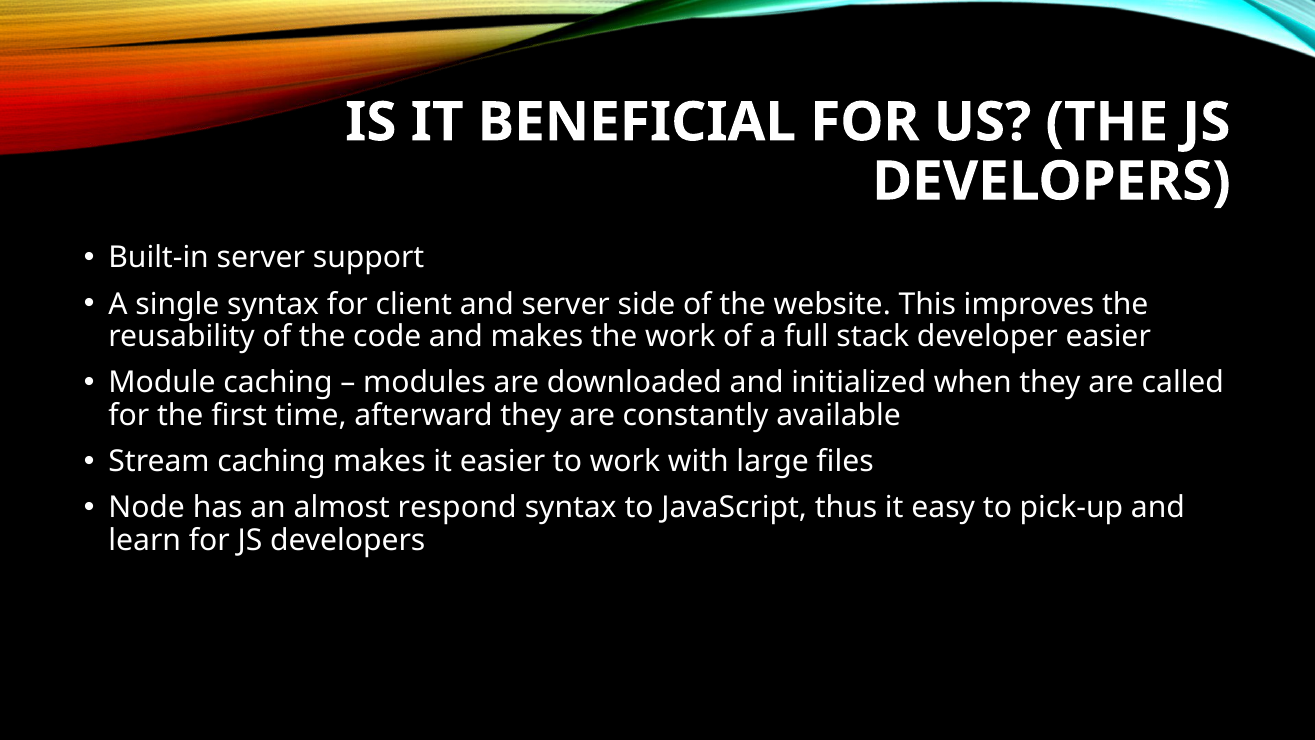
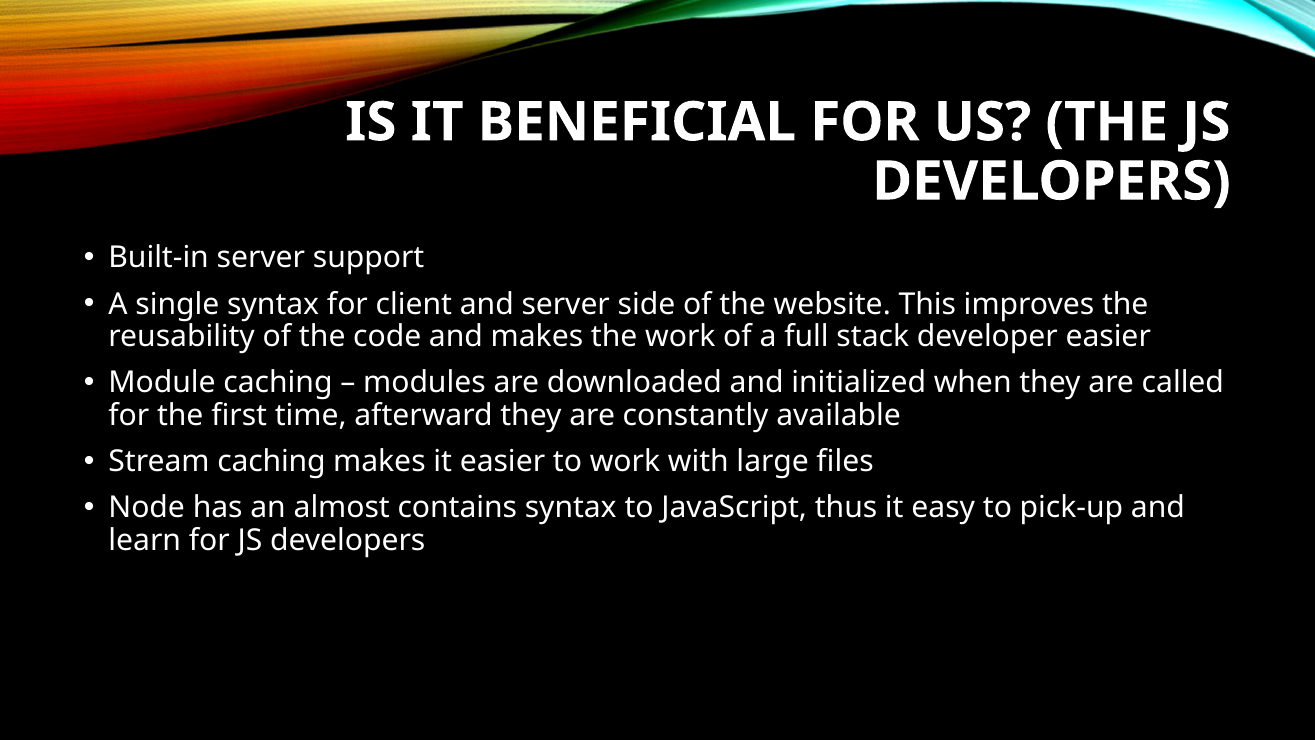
respond: respond -> contains
